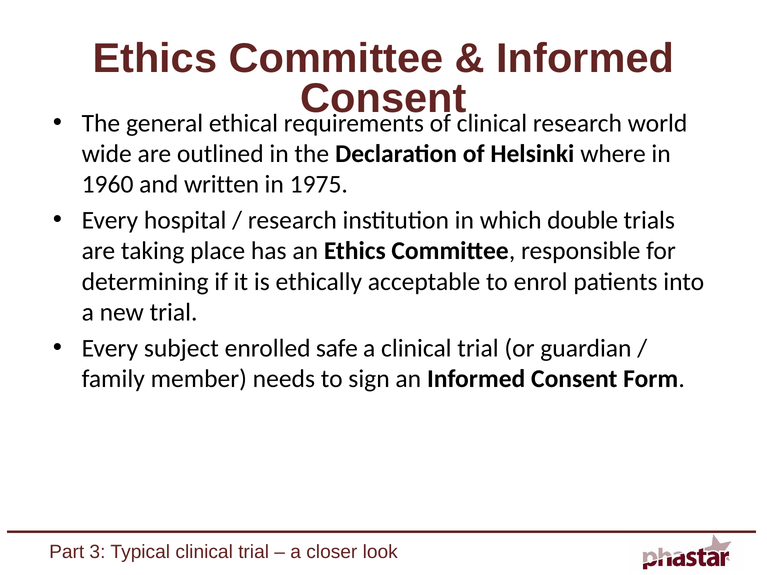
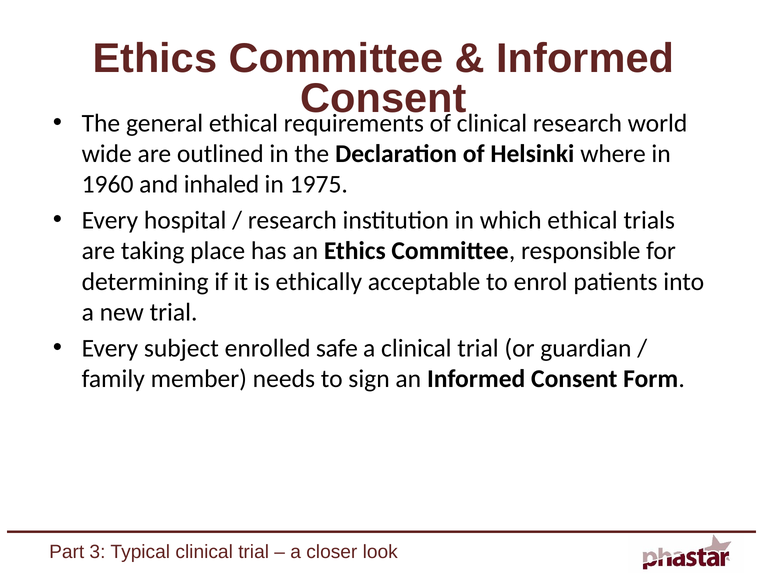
written: written -> inhaled
which double: double -> ethical
